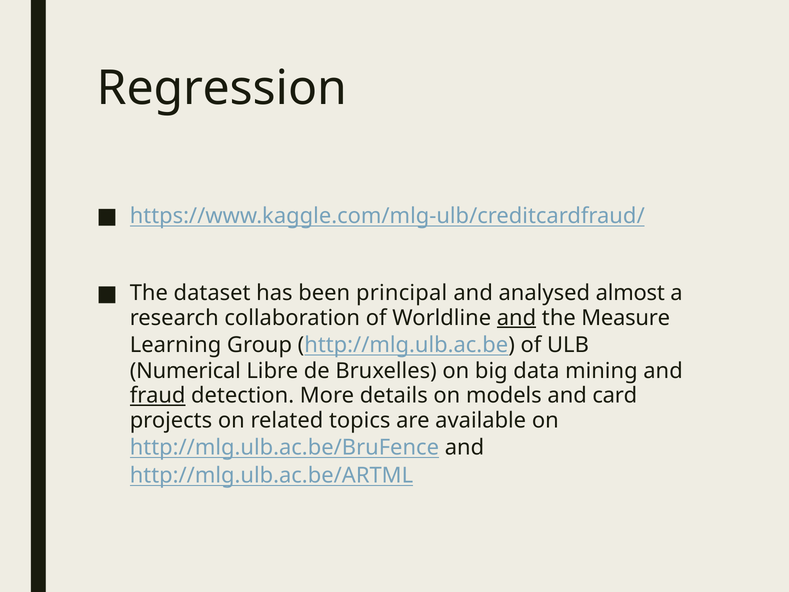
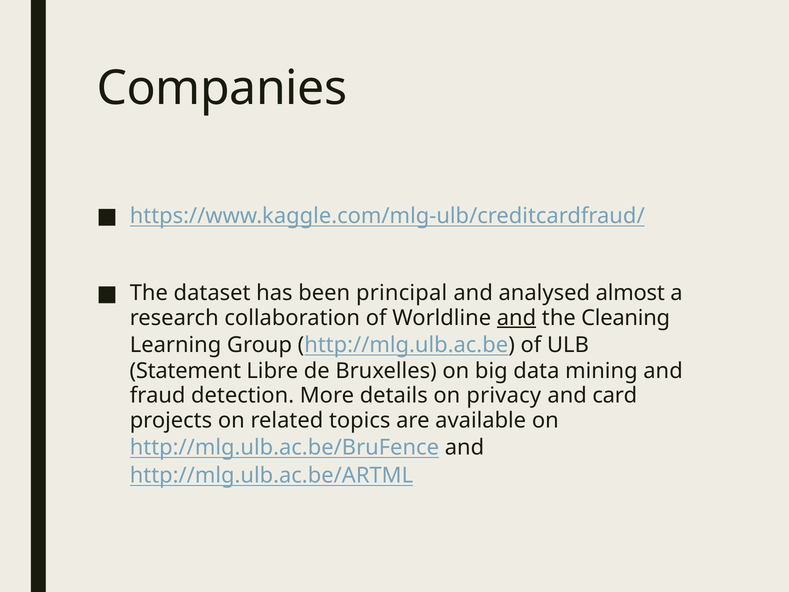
Regression: Regression -> Companies
Measure: Measure -> Cleaning
Numerical: Numerical -> Statement
fraud underline: present -> none
models: models -> privacy
